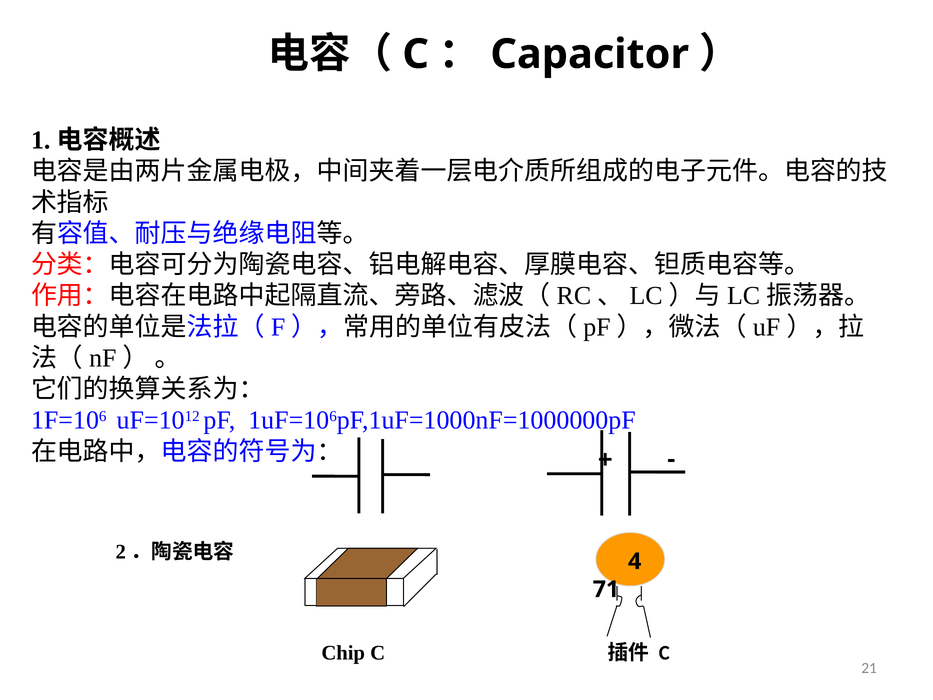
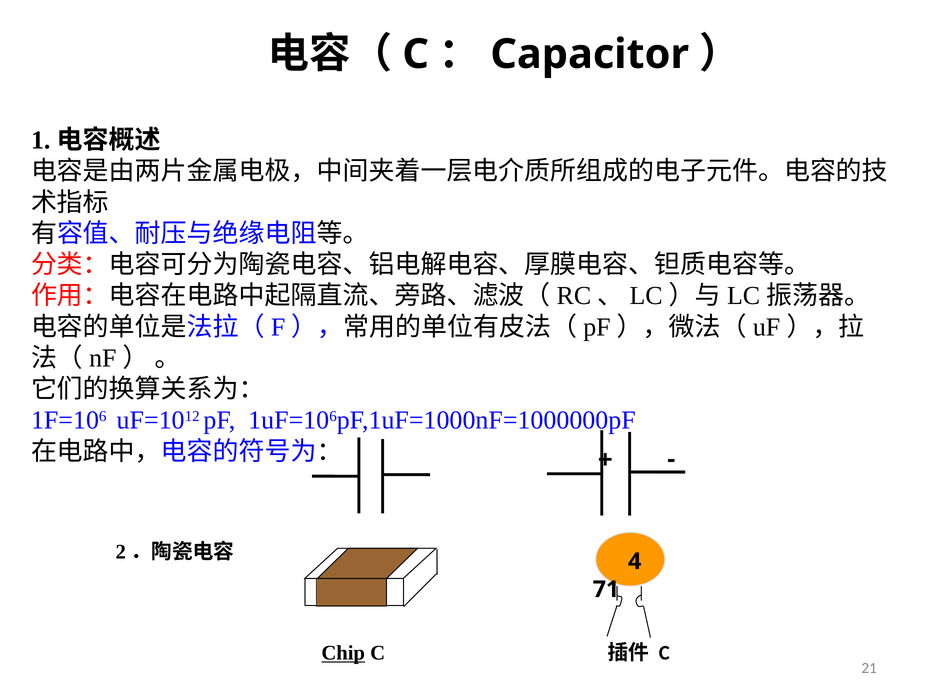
Chip underline: none -> present
